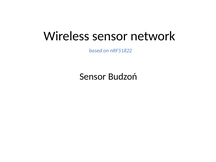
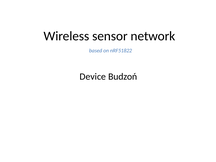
Sensor at (93, 77): Sensor -> Device
